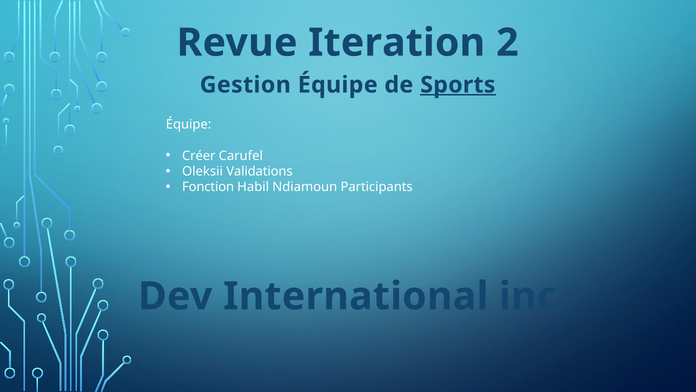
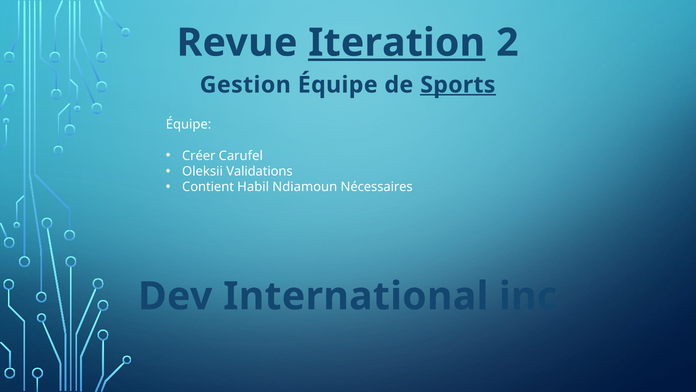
Iteration underline: none -> present
Fonction: Fonction -> Contient
Participants: Participants -> Nécessaires
